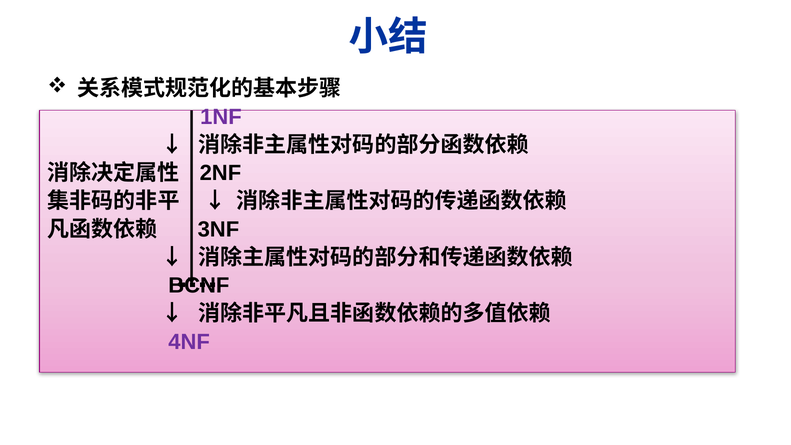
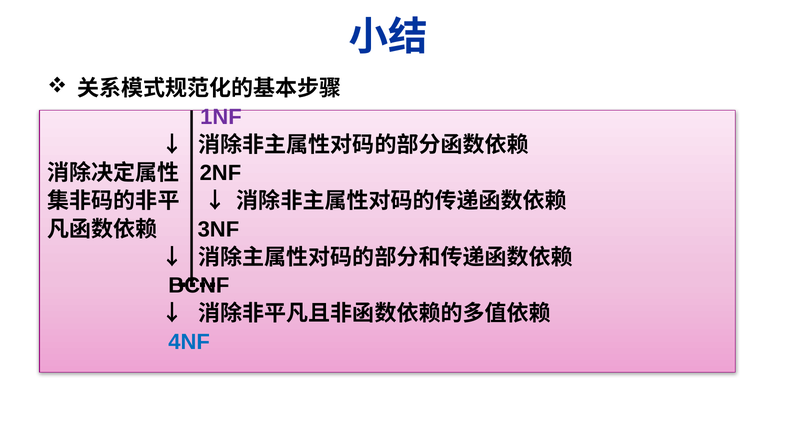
4NF colour: purple -> blue
